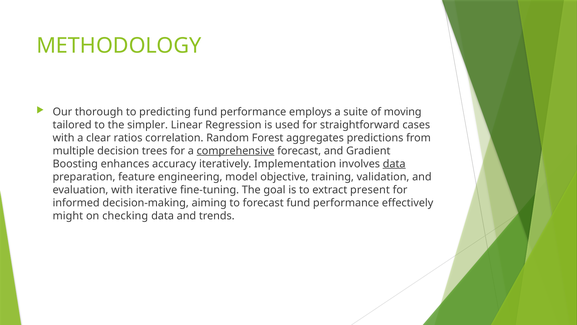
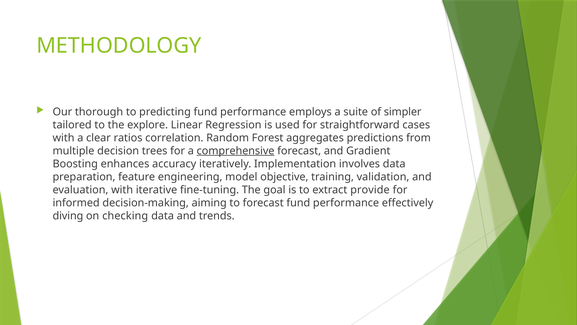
moving: moving -> simpler
simpler: simpler -> explore
data at (394, 164) underline: present -> none
present: present -> provide
might: might -> diving
